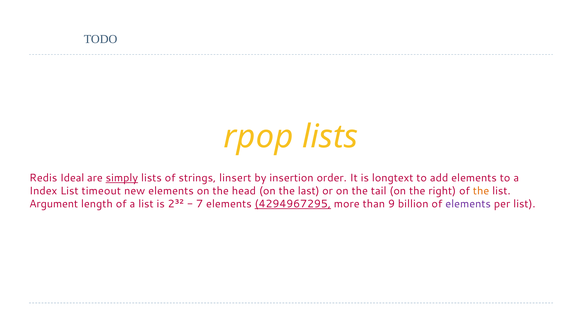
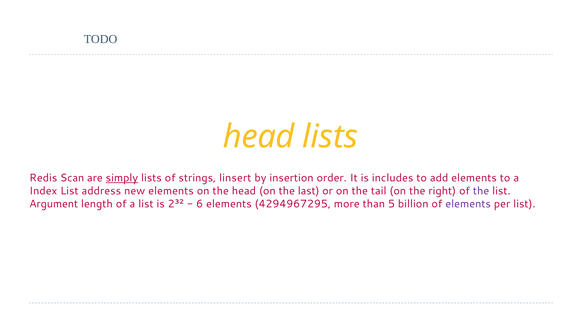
rpop at (258, 137): rpop -> head
Ideal: Ideal -> Scan
longtext: longtext -> includes
timeout: timeout -> address
the at (481, 191) colour: orange -> purple
7: 7 -> 6
4294967295 underline: present -> none
9: 9 -> 5
